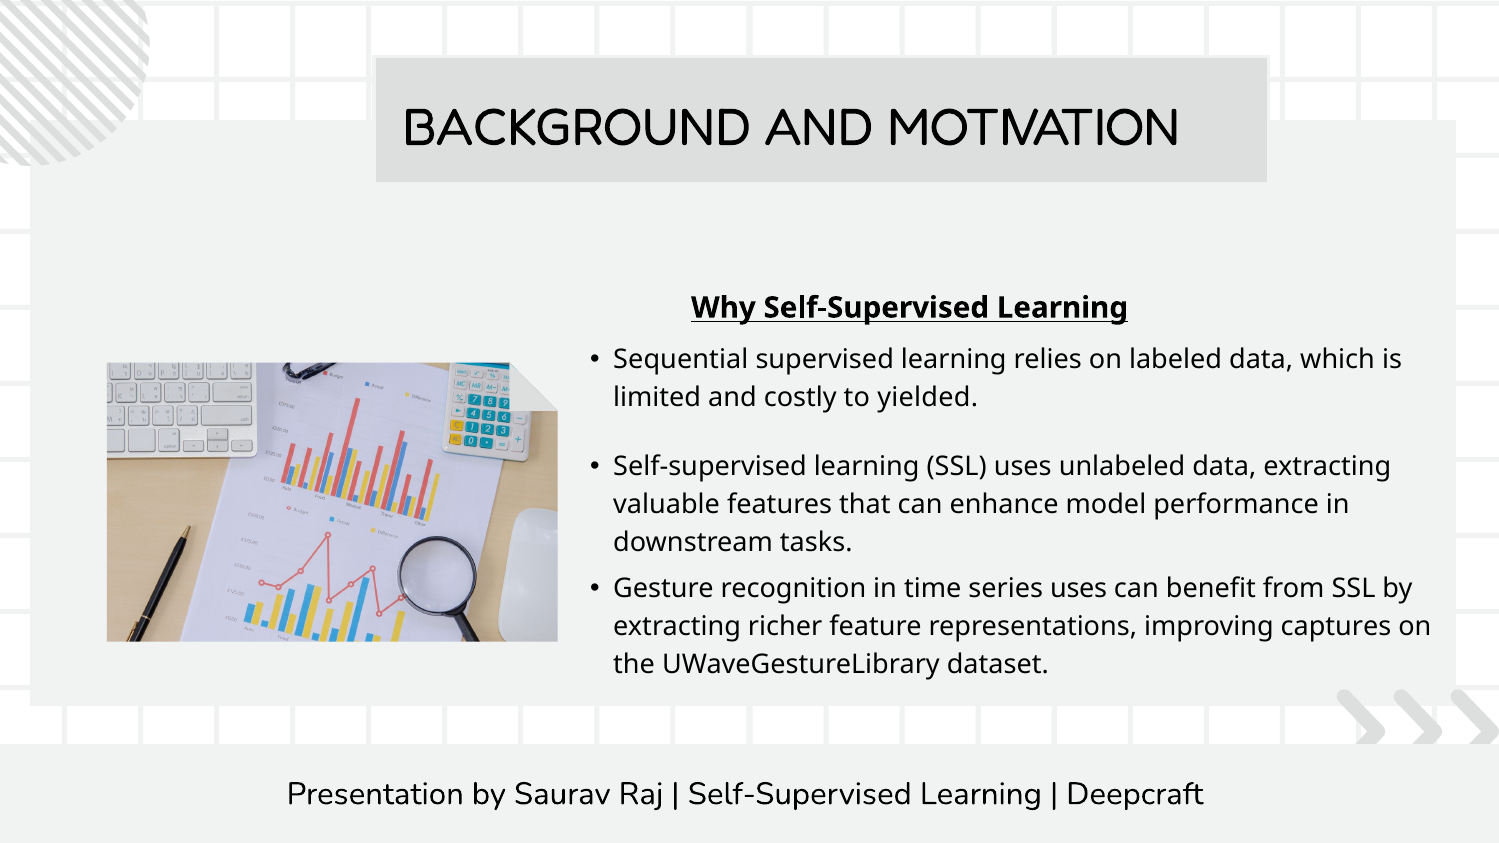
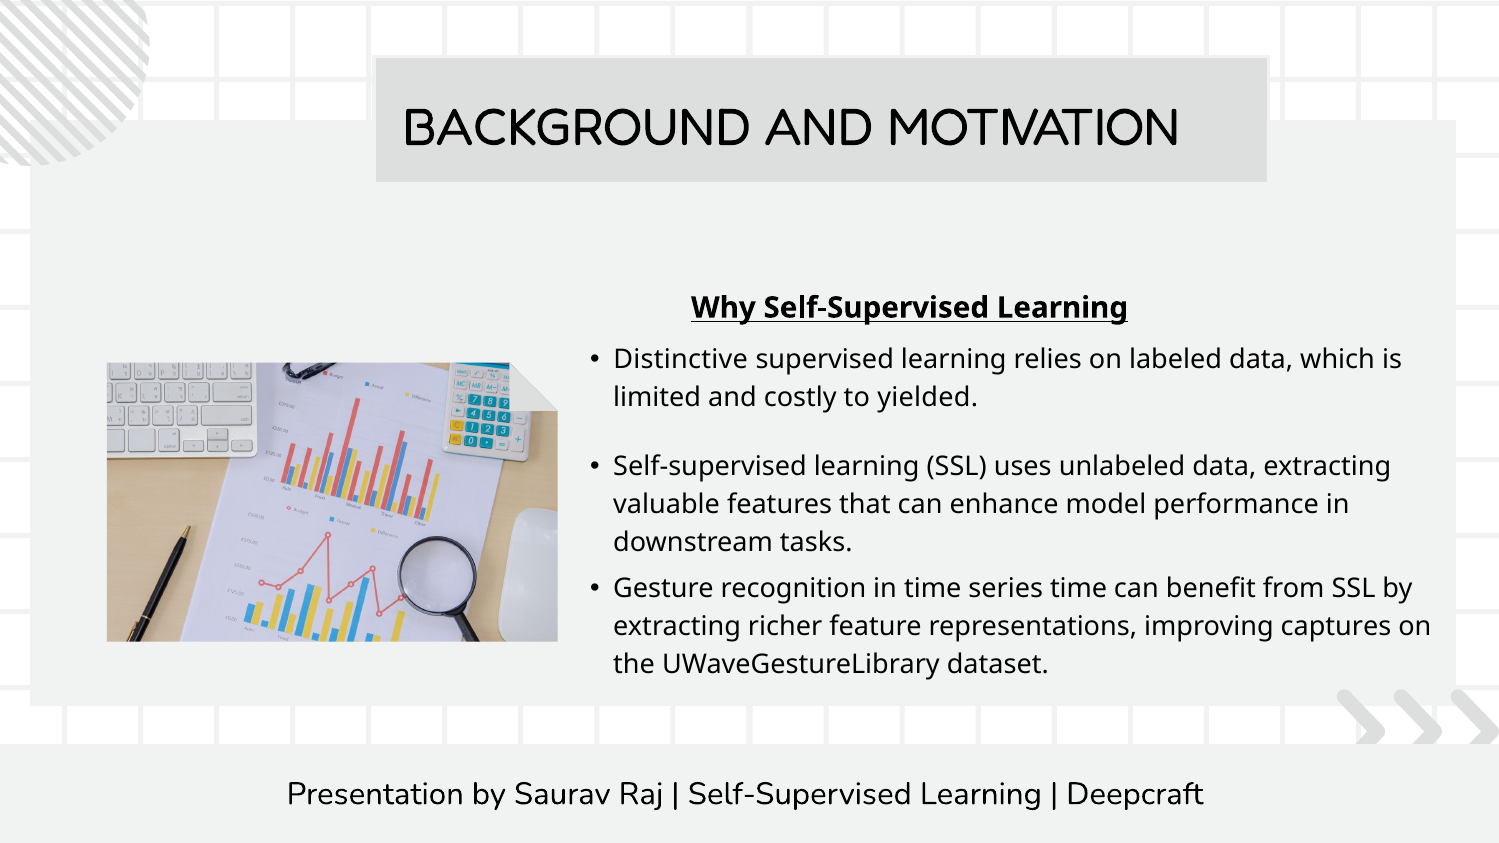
Sequential: Sequential -> Distinctive
series uses: uses -> time
